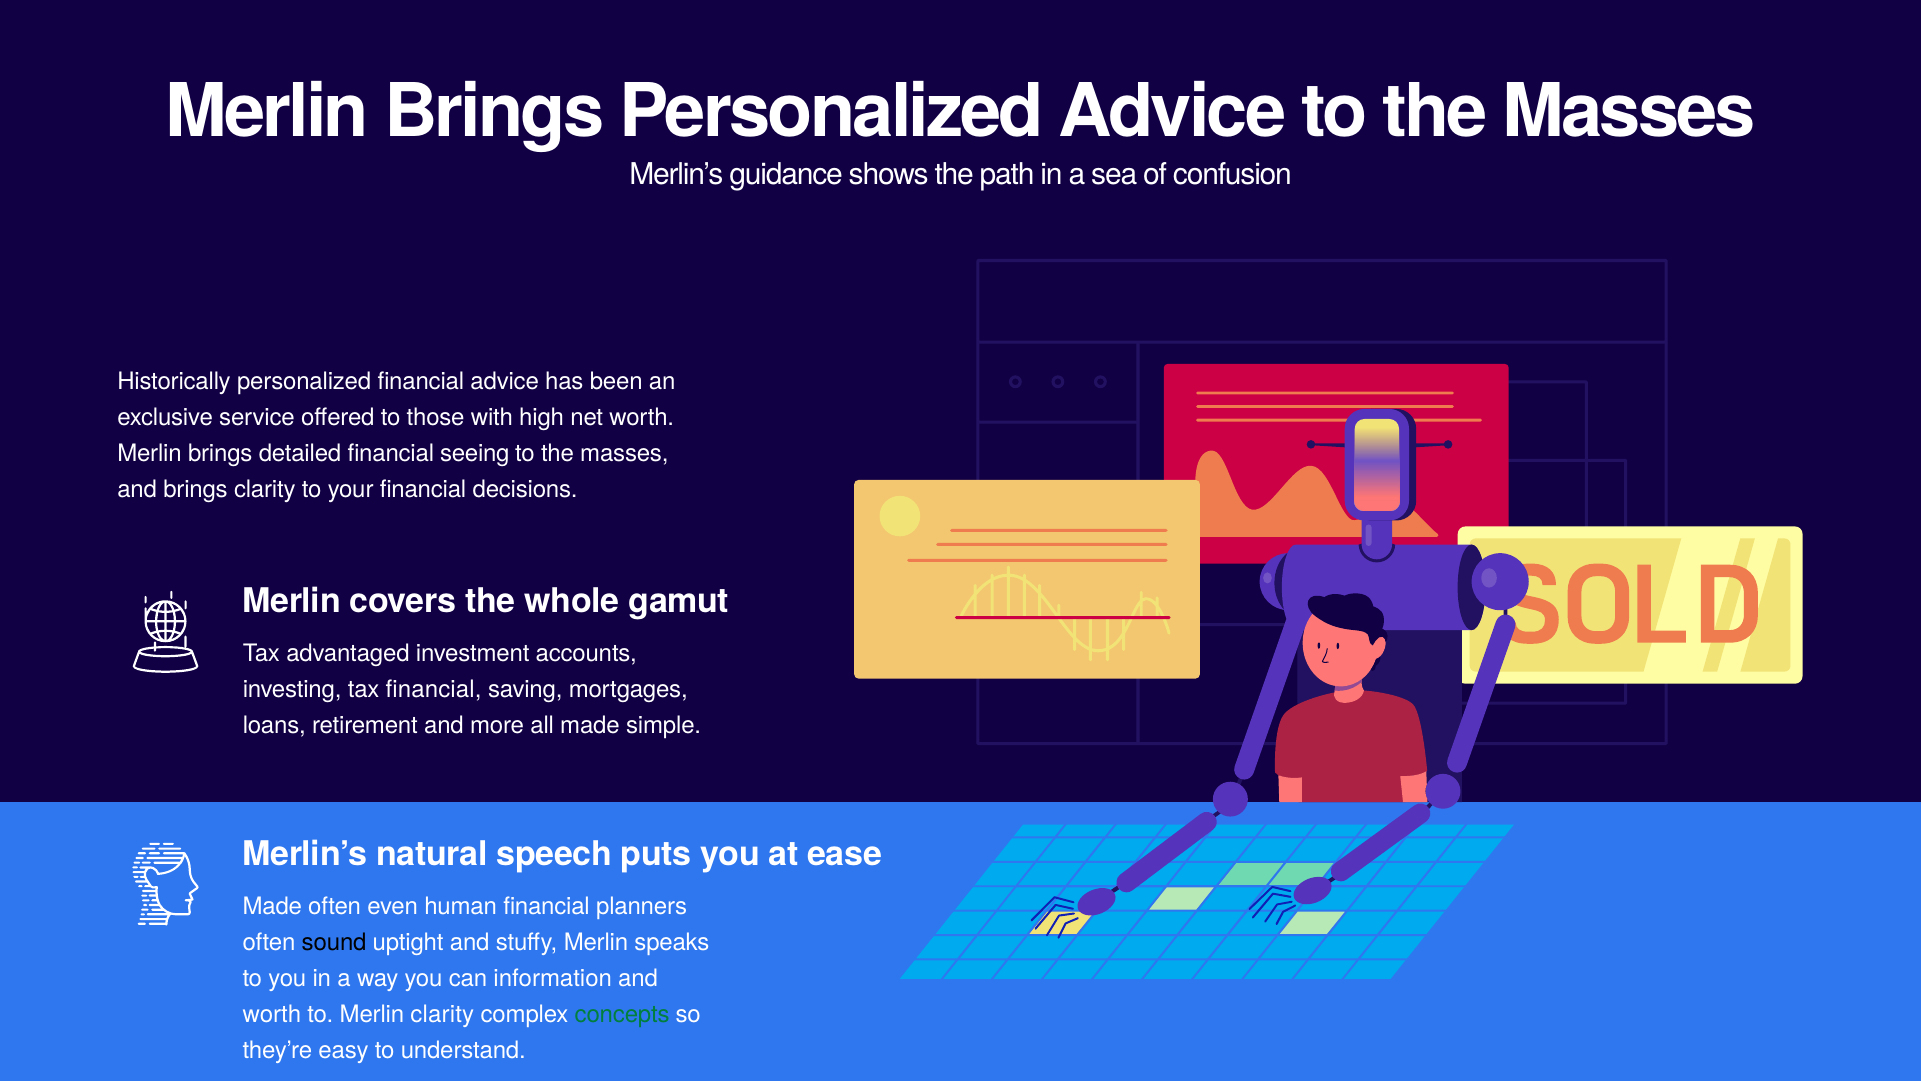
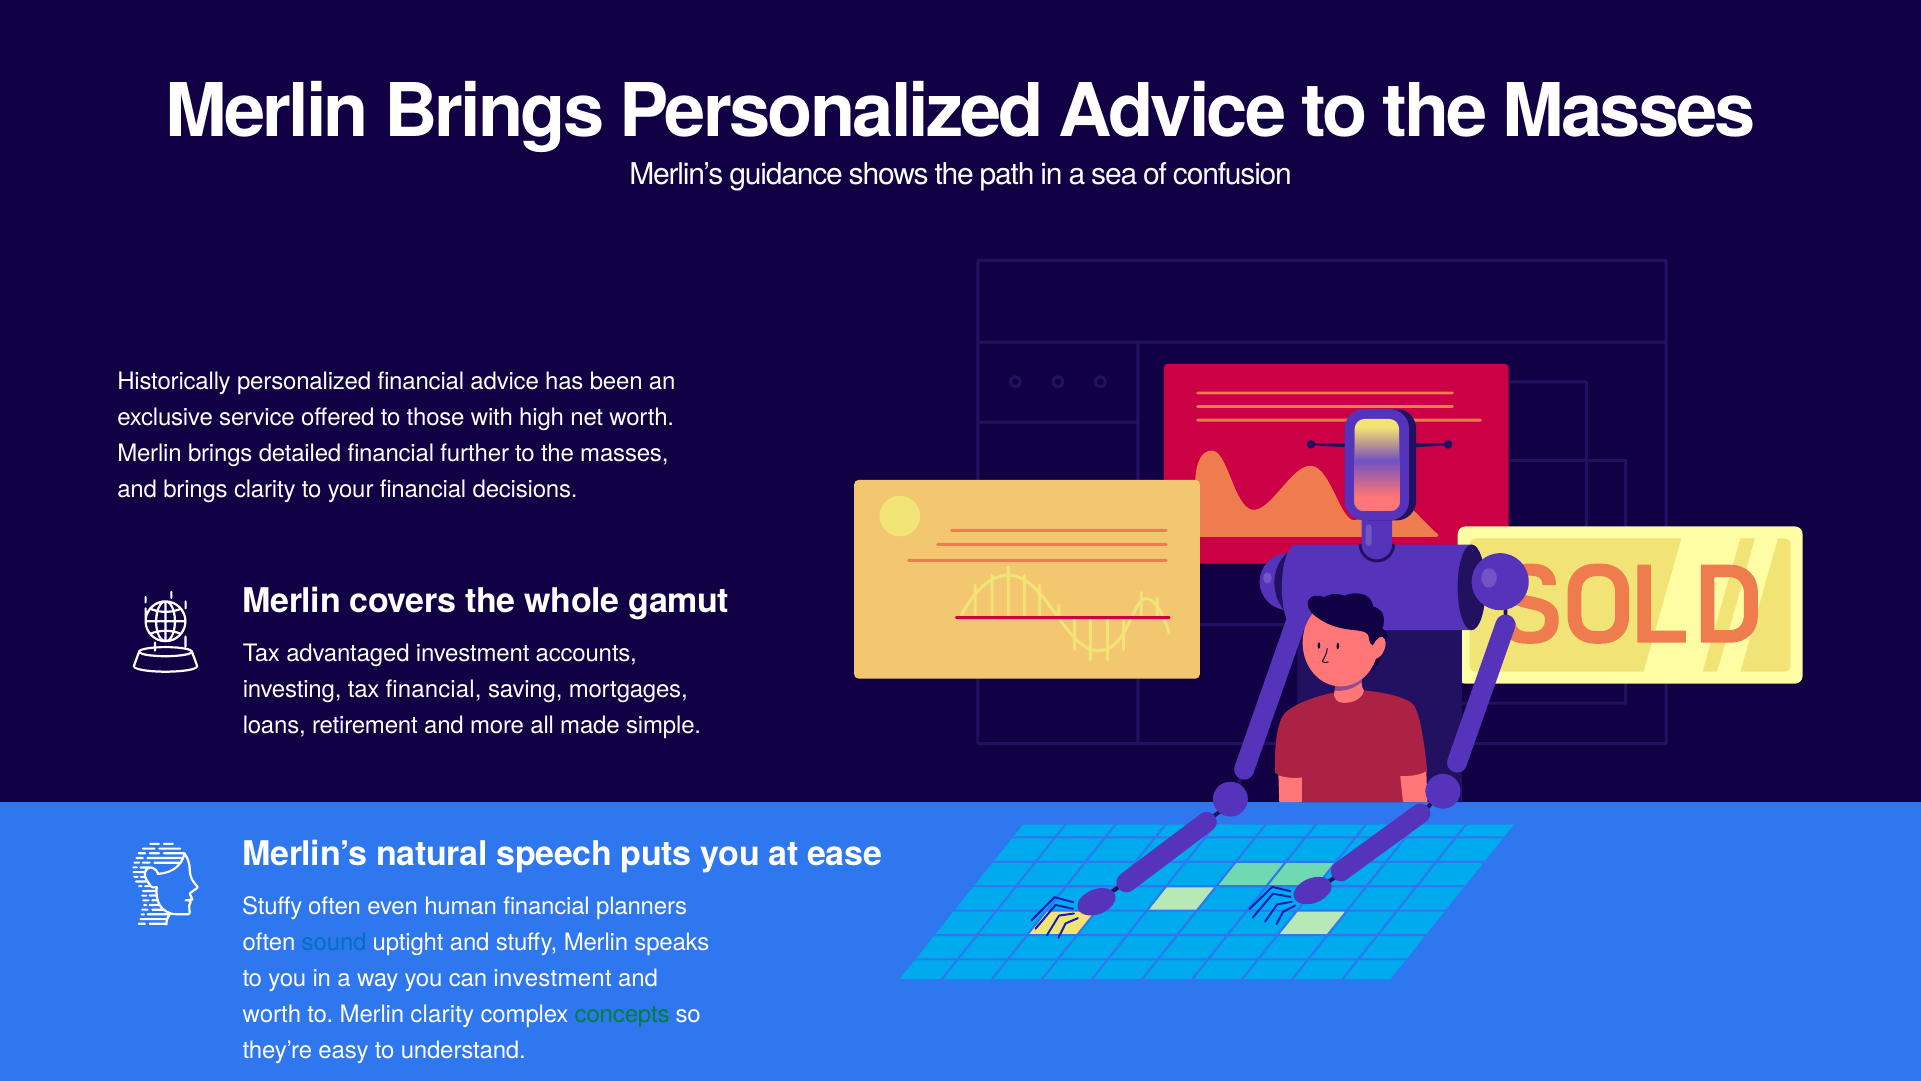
seeing: seeing -> further
Made at (272, 906): Made -> Stuffy
sound colour: black -> blue
can information: information -> investment
